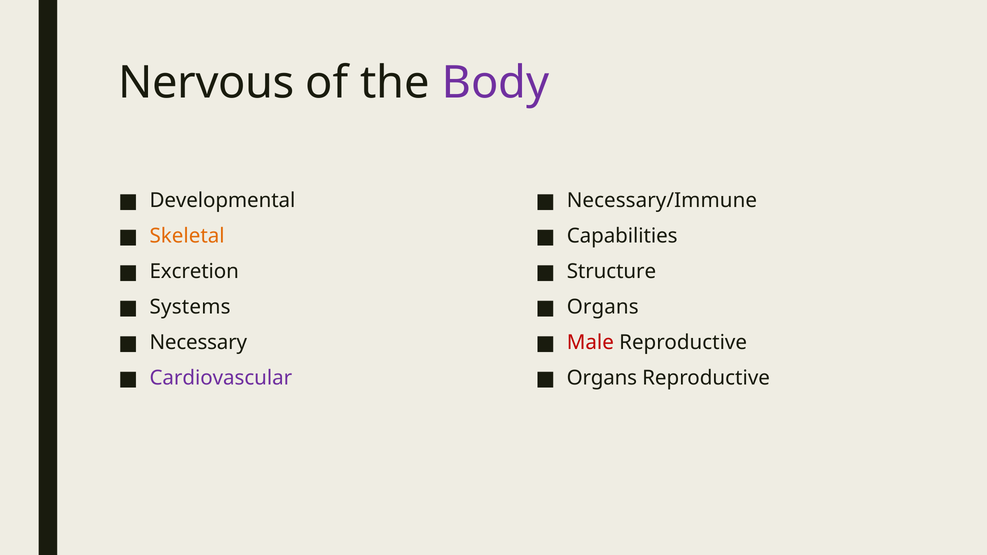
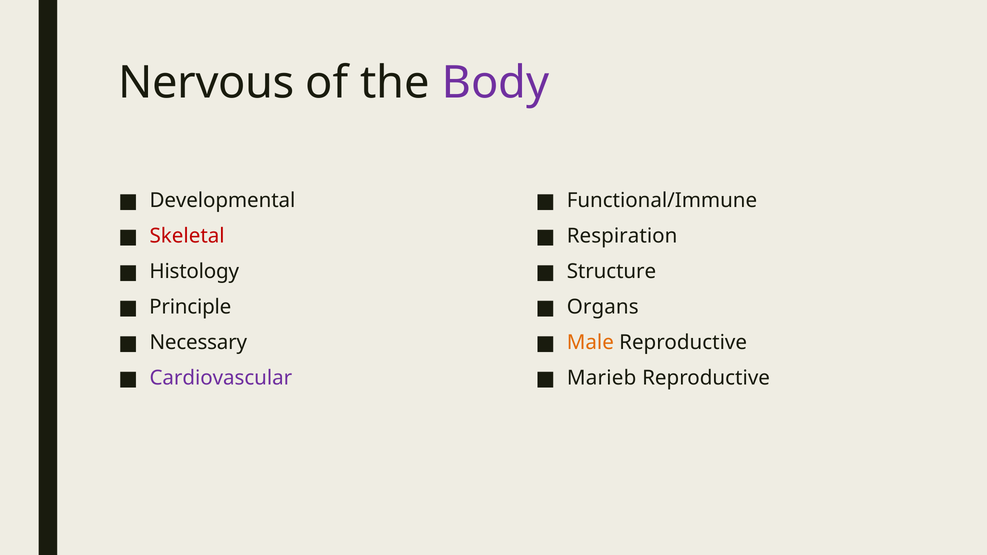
Necessary/Immune: Necessary/Immune -> Functional/Immune
Skeletal colour: orange -> red
Capabilities: Capabilities -> Respiration
Excretion: Excretion -> Histology
Systems: Systems -> Principle
Male colour: red -> orange
Organs at (602, 378): Organs -> Marieb
